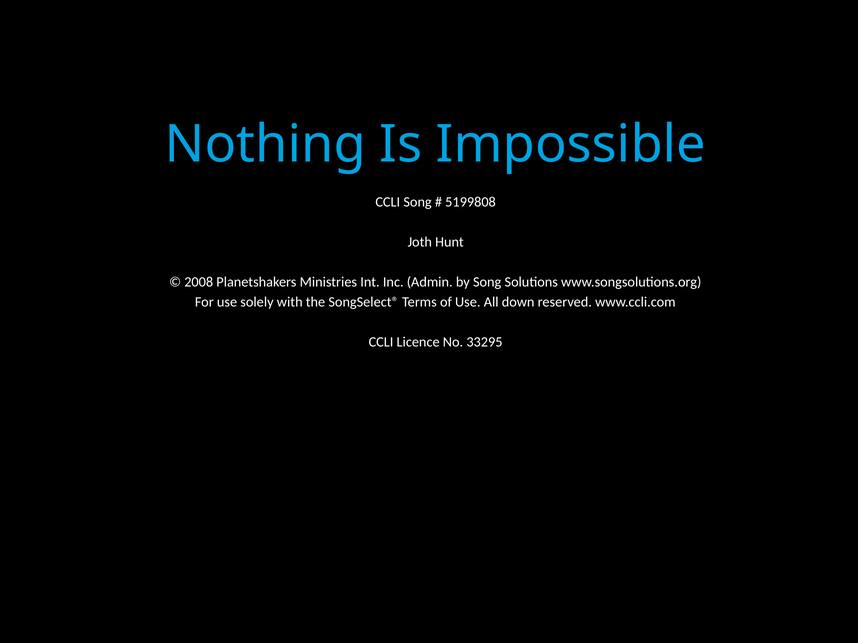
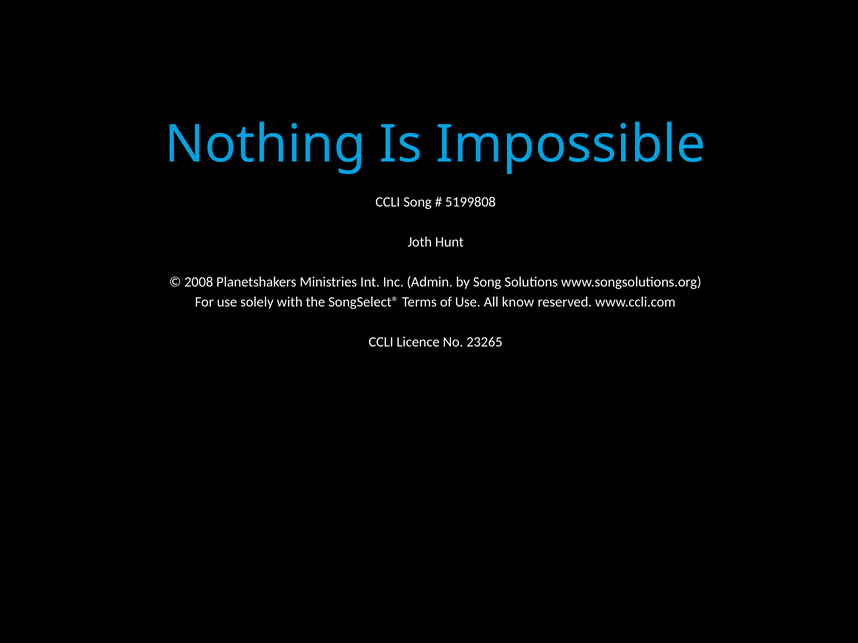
down: down -> know
33295: 33295 -> 23265
